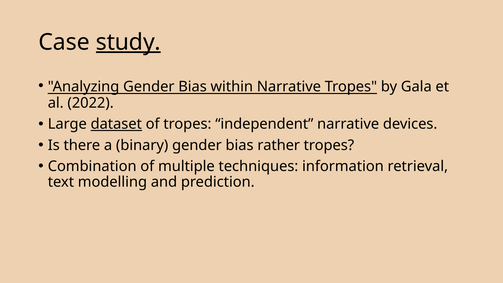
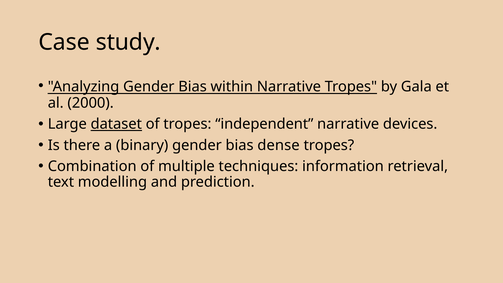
study underline: present -> none
2022: 2022 -> 2000
rather: rather -> dense
